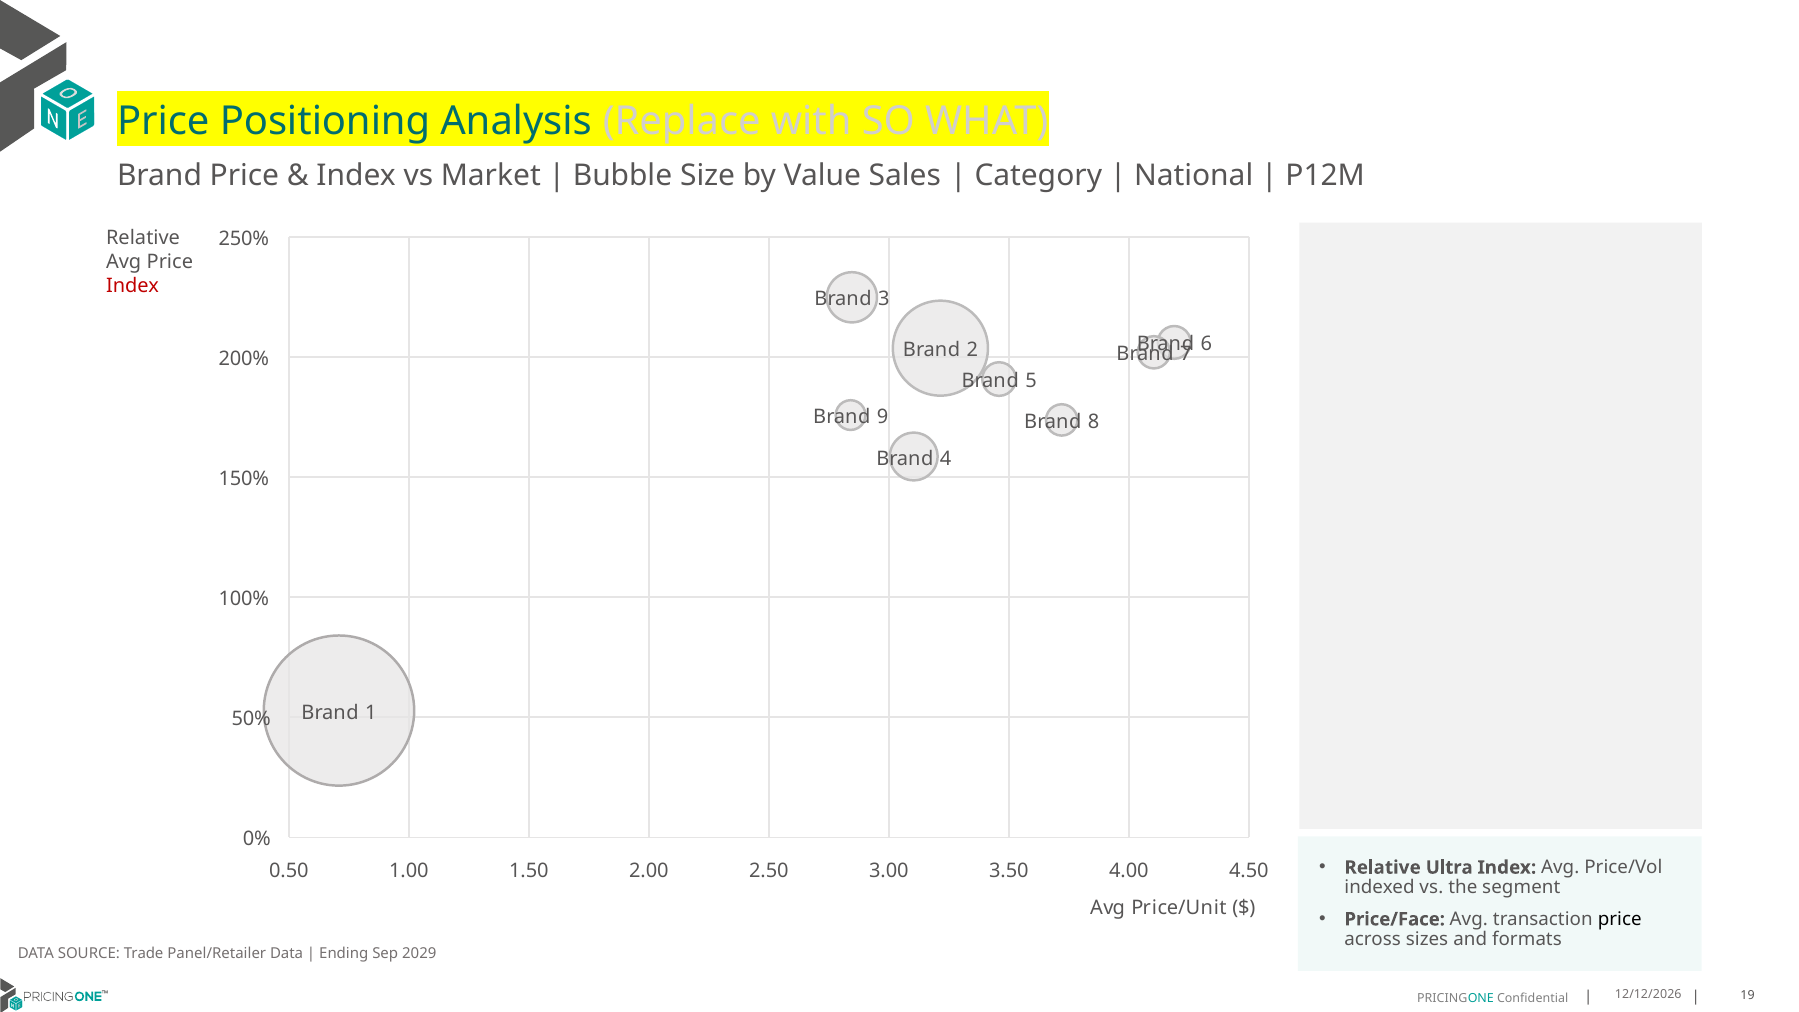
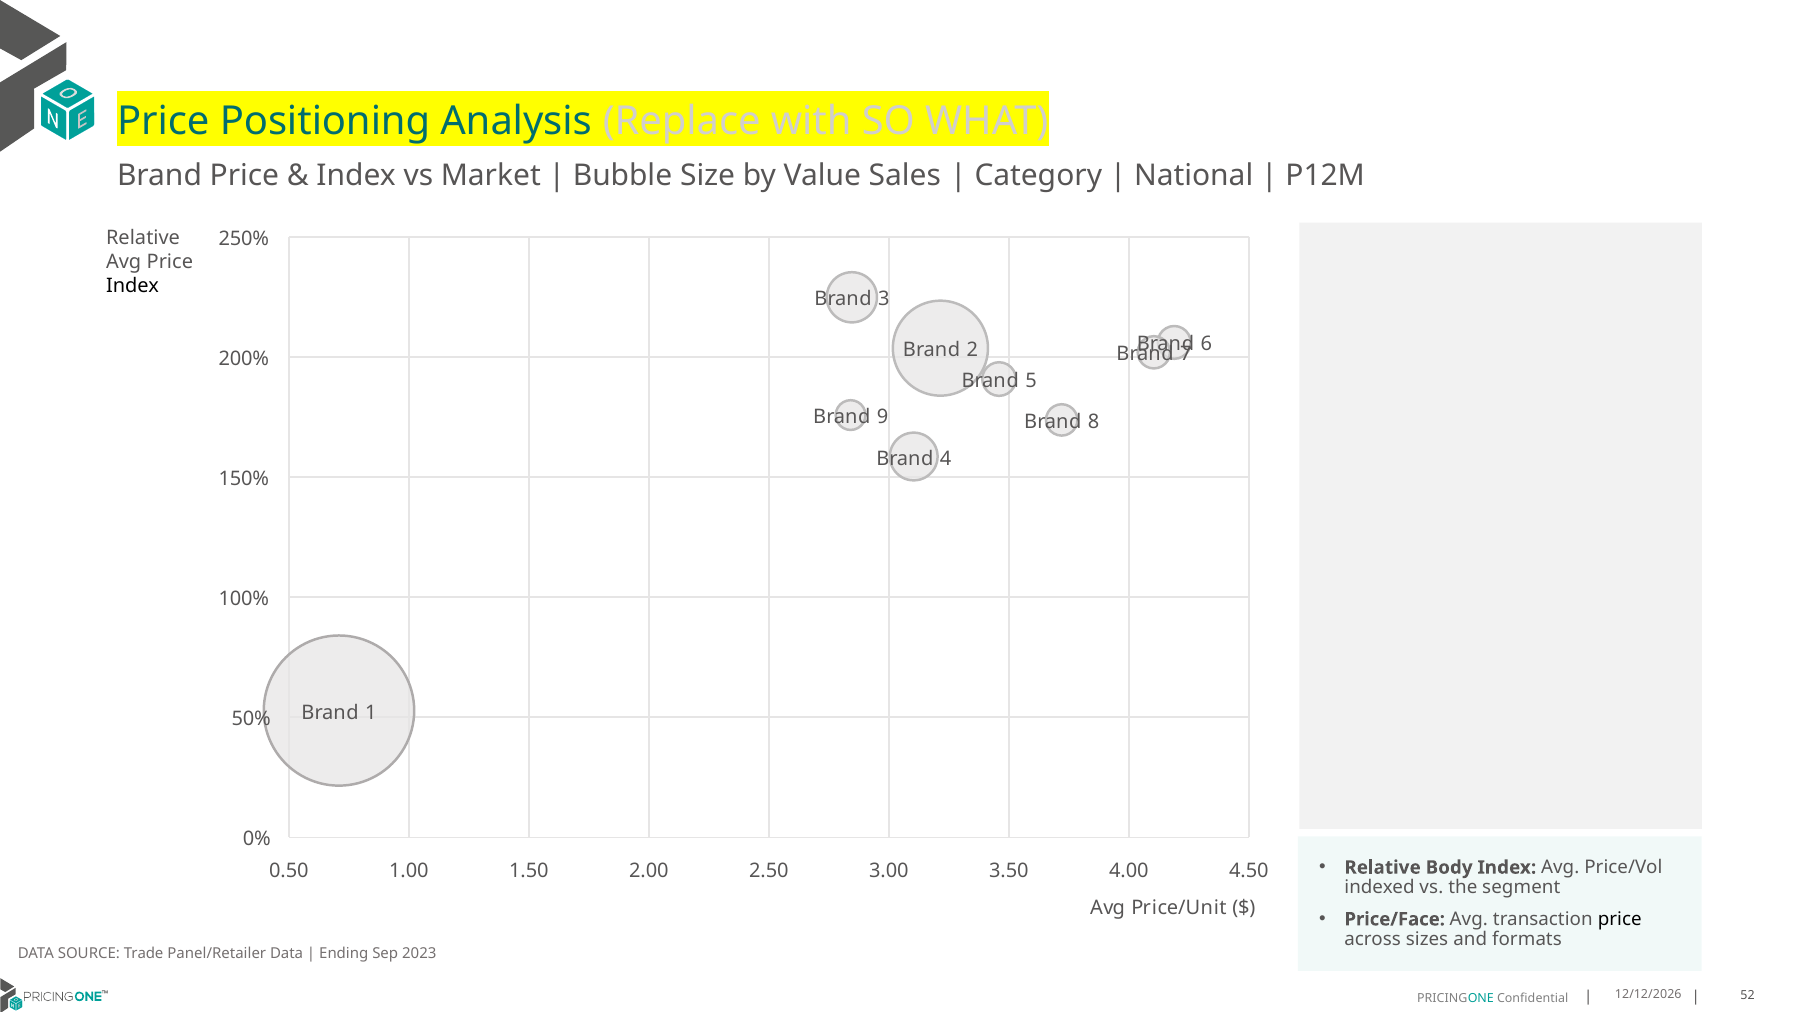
Index at (133, 286) colour: red -> black
Ultra: Ultra -> Body
2029: 2029 -> 2023
19: 19 -> 52
